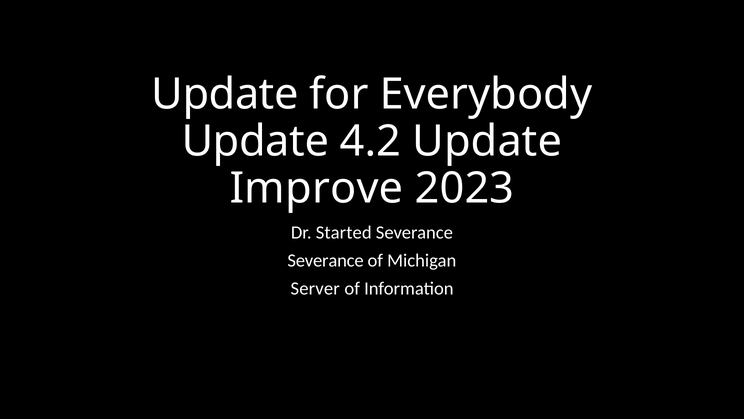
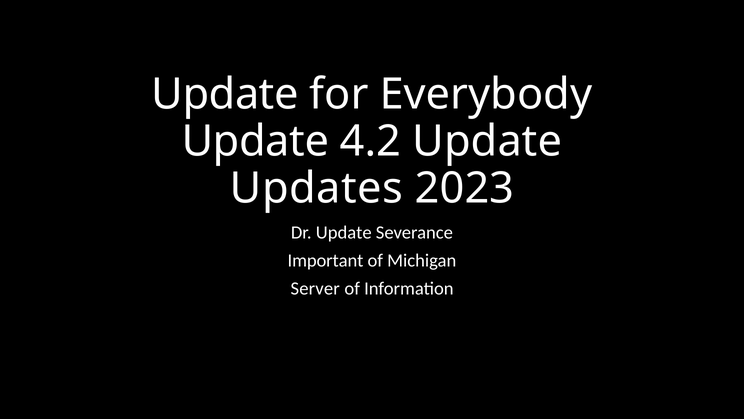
Improve: Improve -> Updates
Dr Started: Started -> Update
Severance at (326, 260): Severance -> Important
